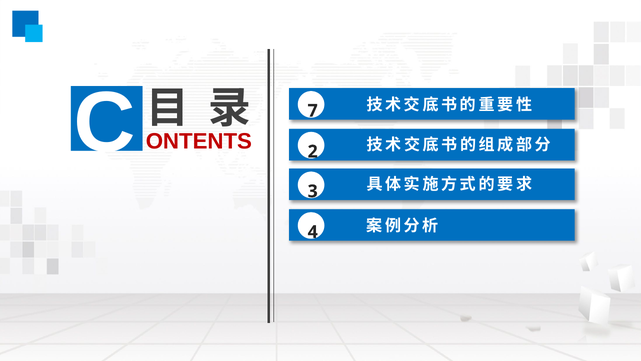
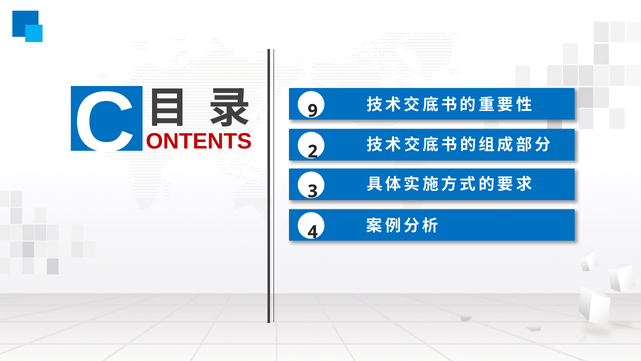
7: 7 -> 9
